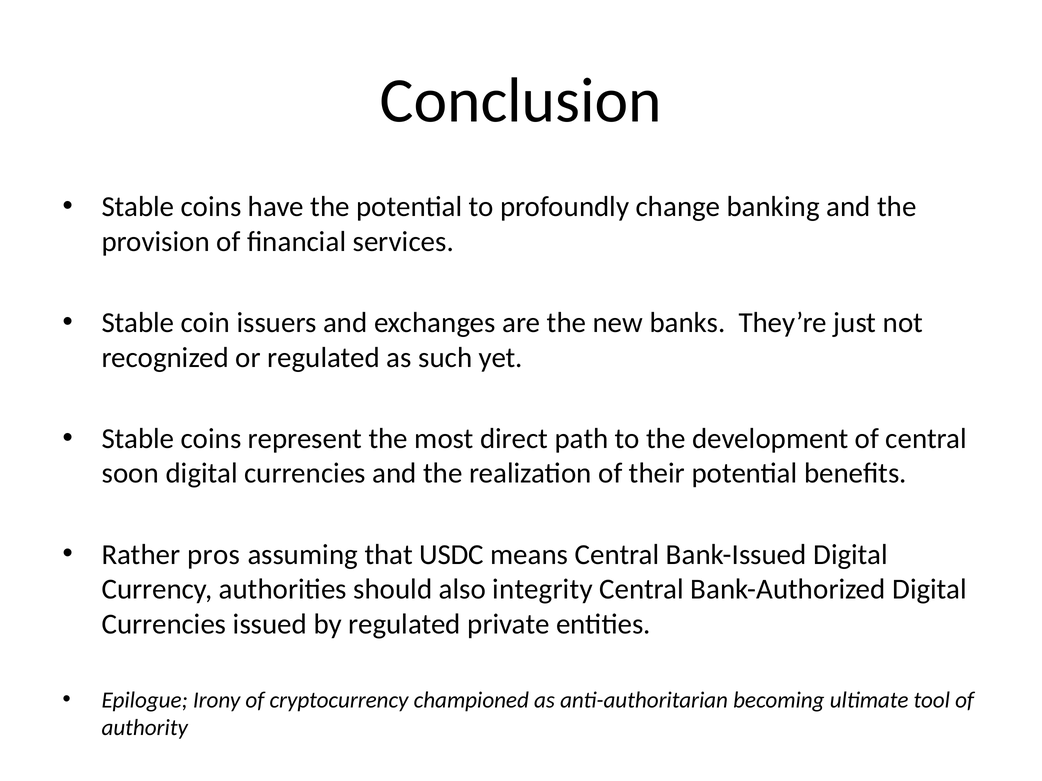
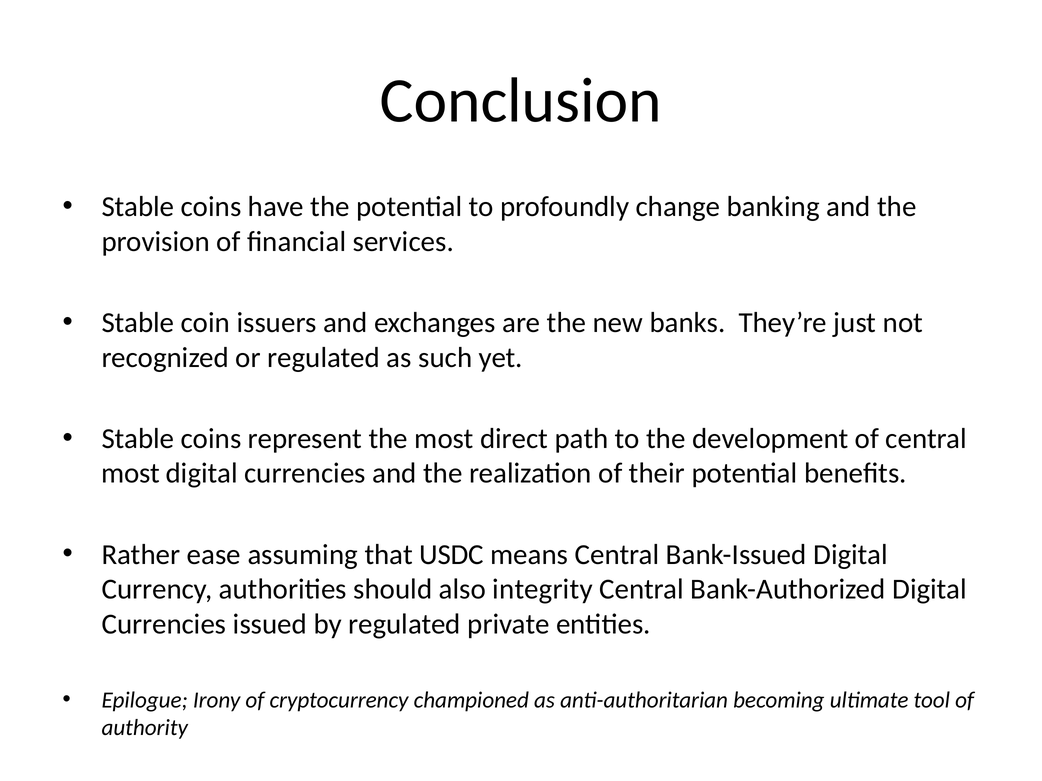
soon at (130, 474): soon -> most
pros: pros -> ease
